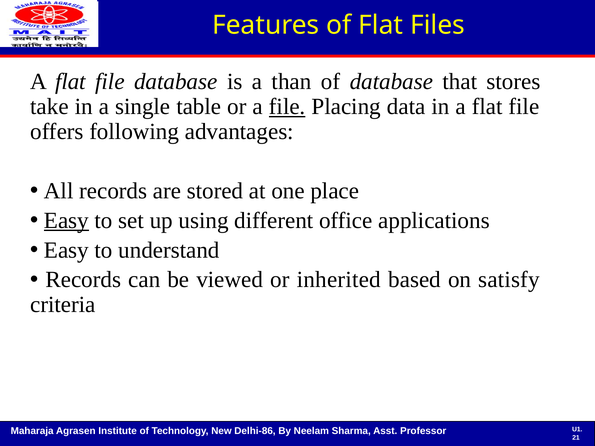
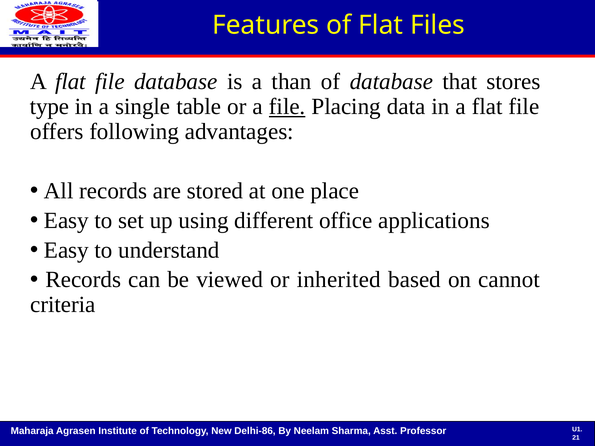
take: take -> type
Easy at (66, 221) underline: present -> none
satisfy: satisfy -> cannot
